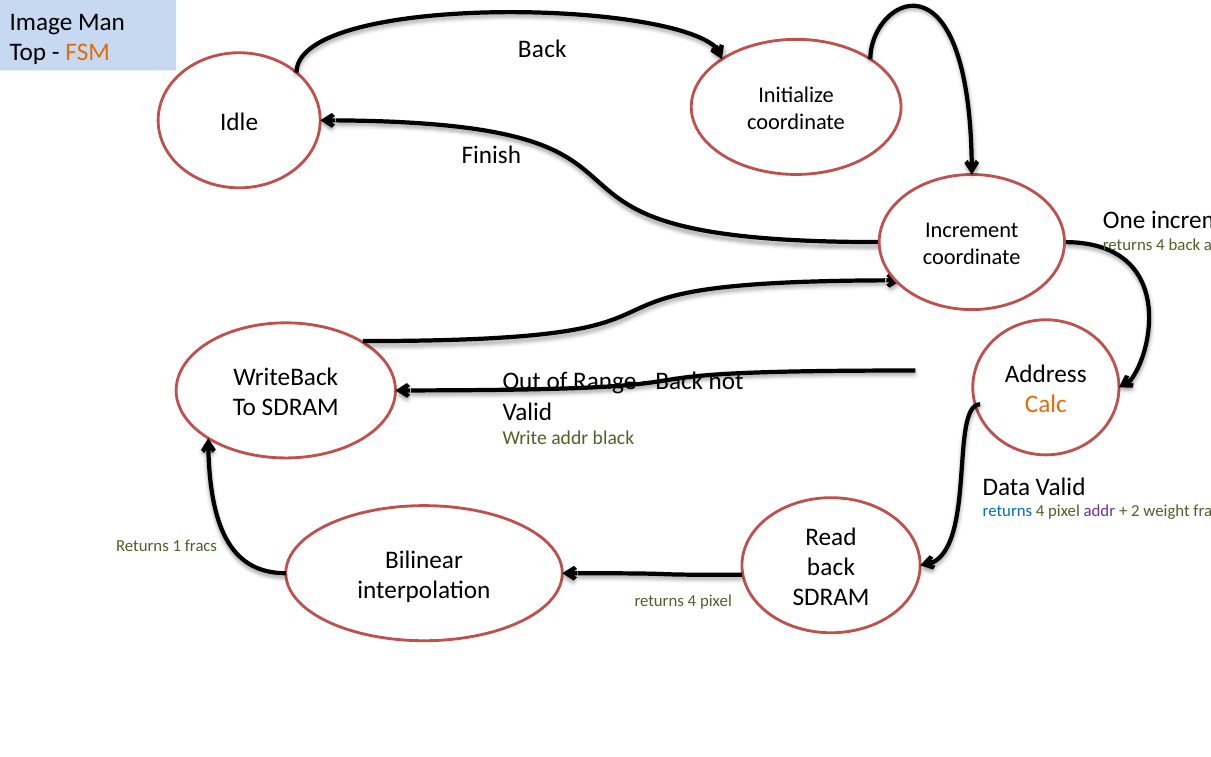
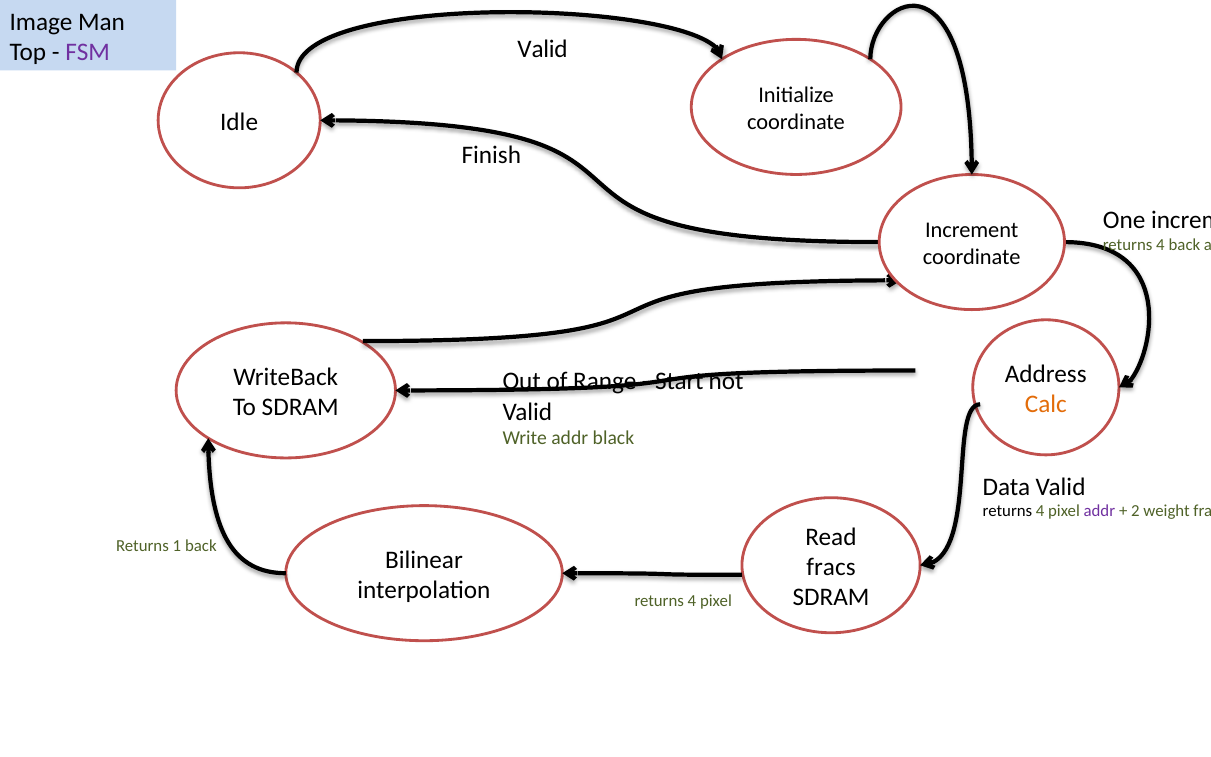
Back at (542, 49): Back -> Valid
FSM colour: orange -> purple
Back at (679, 382): Back -> Start
returns at (1007, 511) colour: blue -> black
1 fracs: fracs -> back
back at (831, 567): back -> fracs
